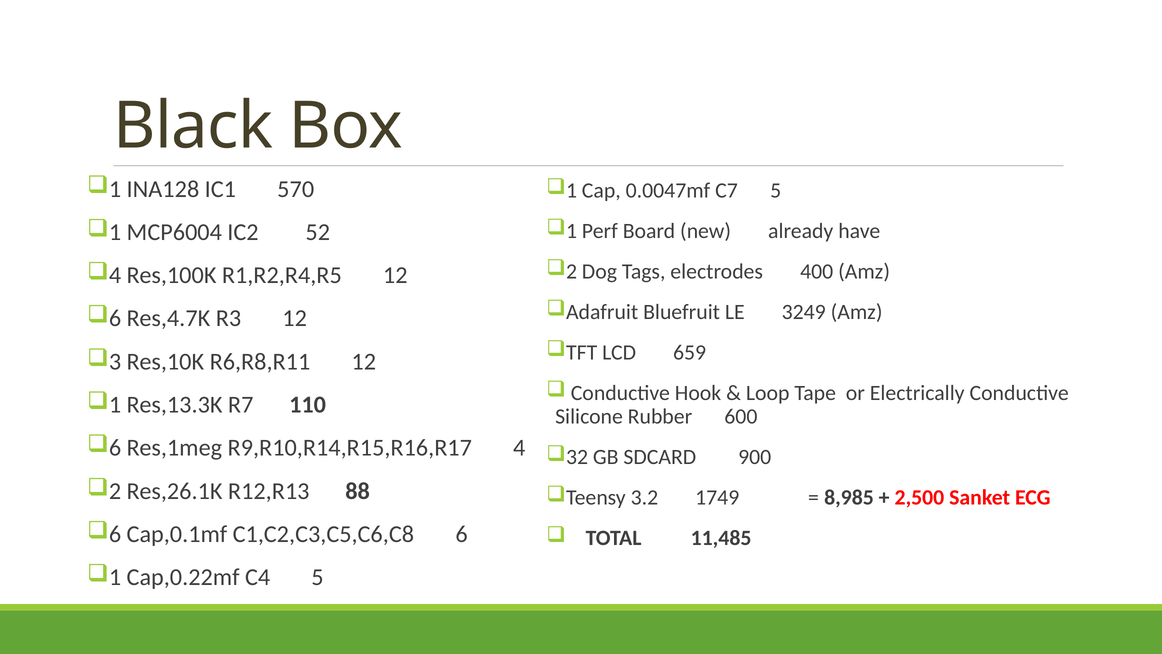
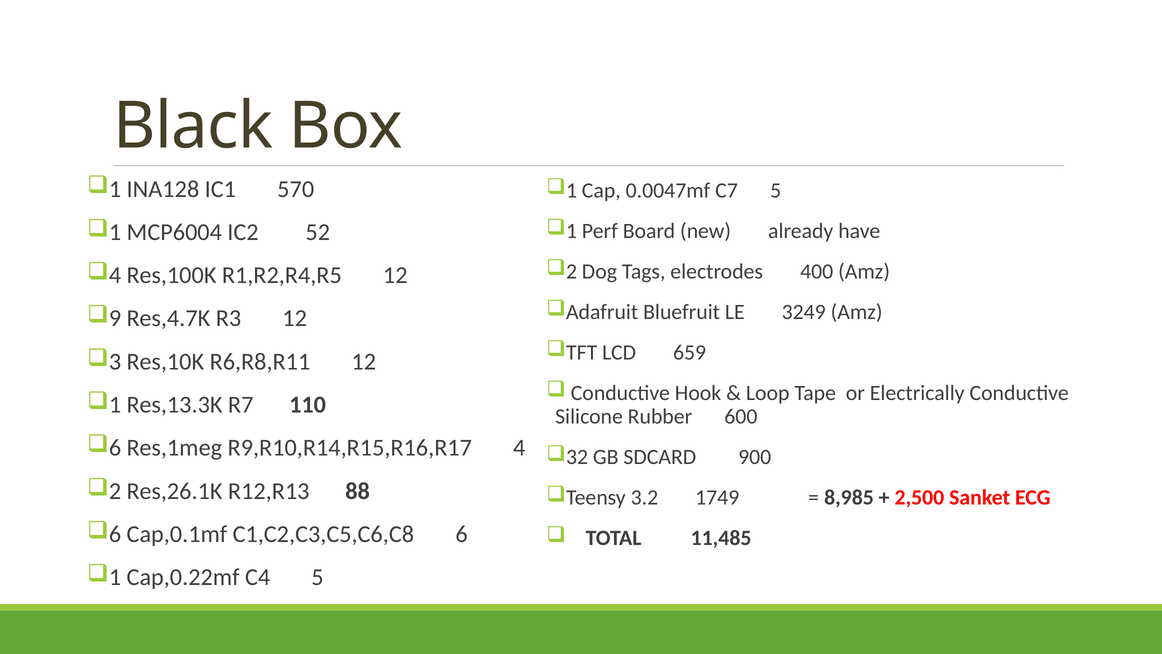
6 at (115, 318): 6 -> 9
